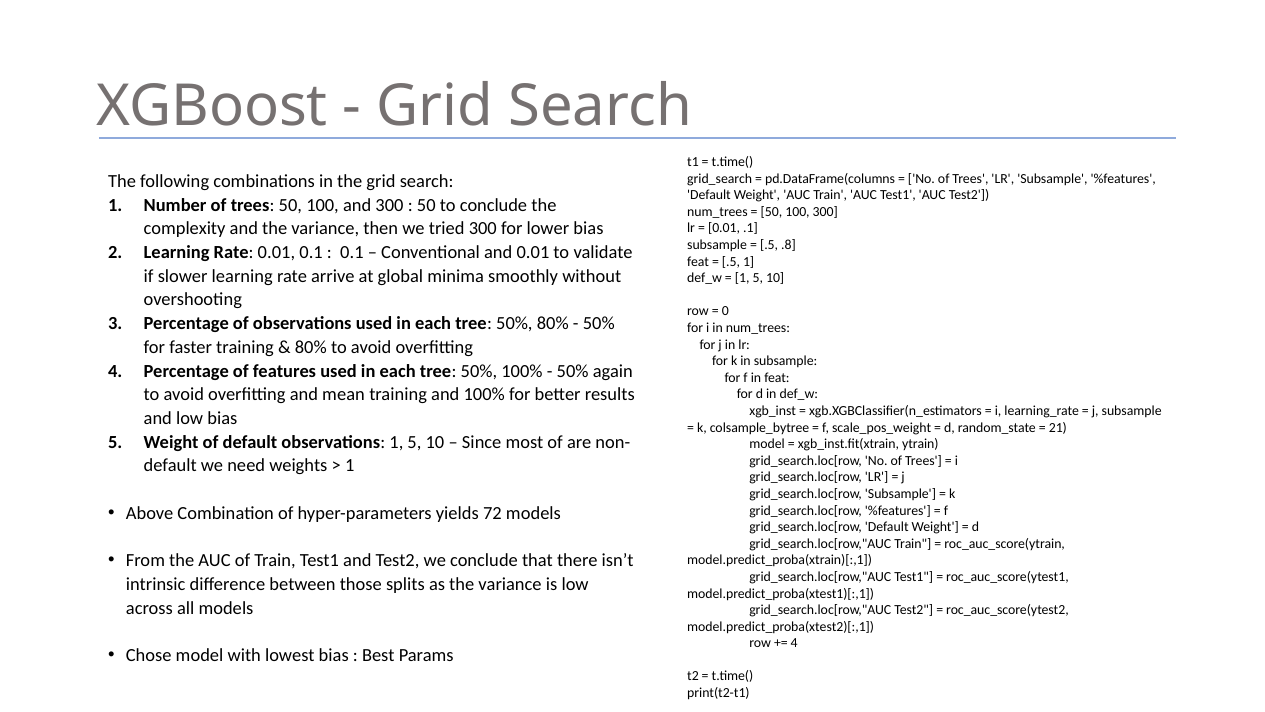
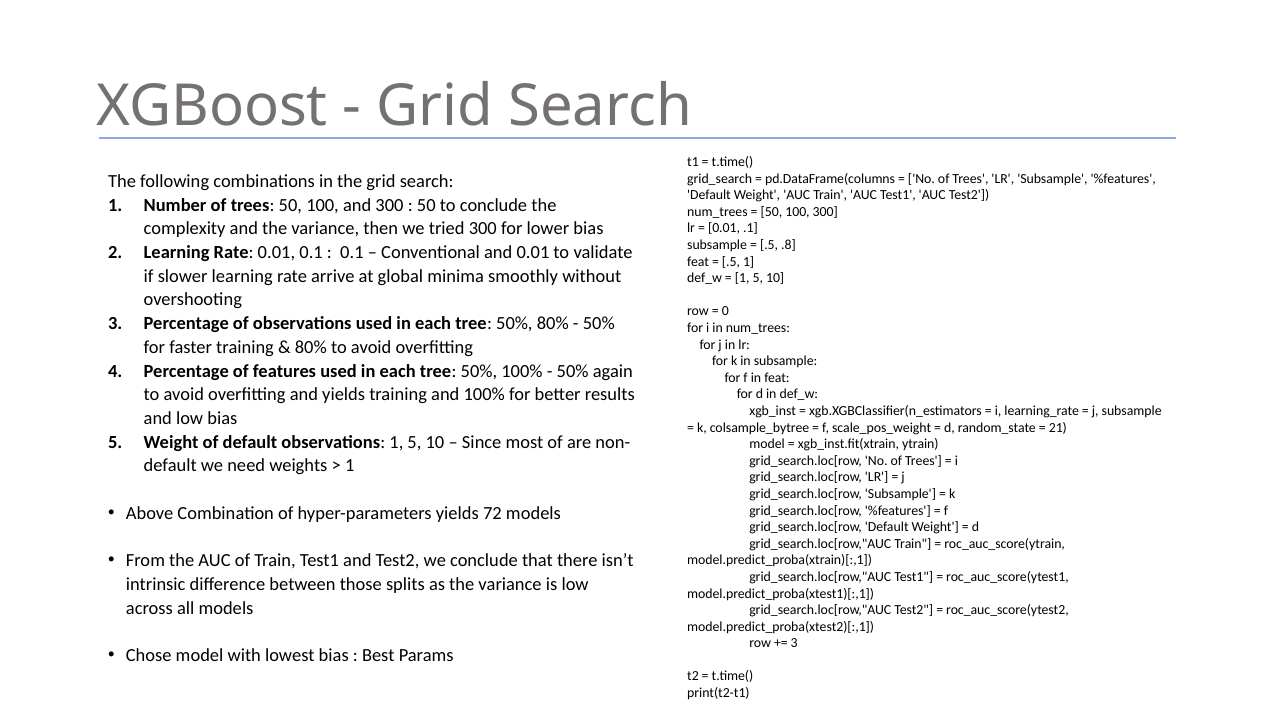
and mean: mean -> yields
4 at (794, 643): 4 -> 3
